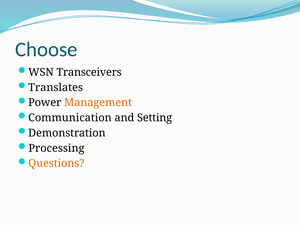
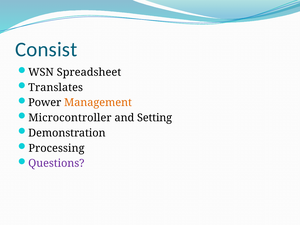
Choose: Choose -> Consist
Transceivers: Transceivers -> Spreadsheet
Communication: Communication -> Microcontroller
Questions colour: orange -> purple
